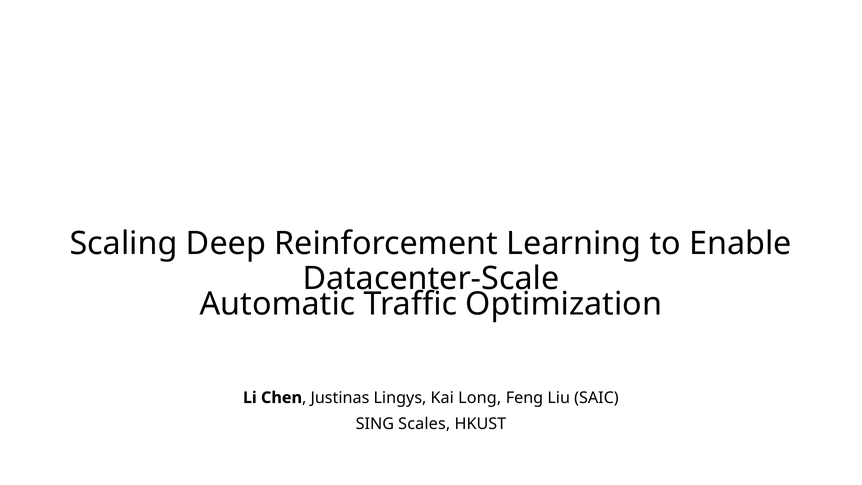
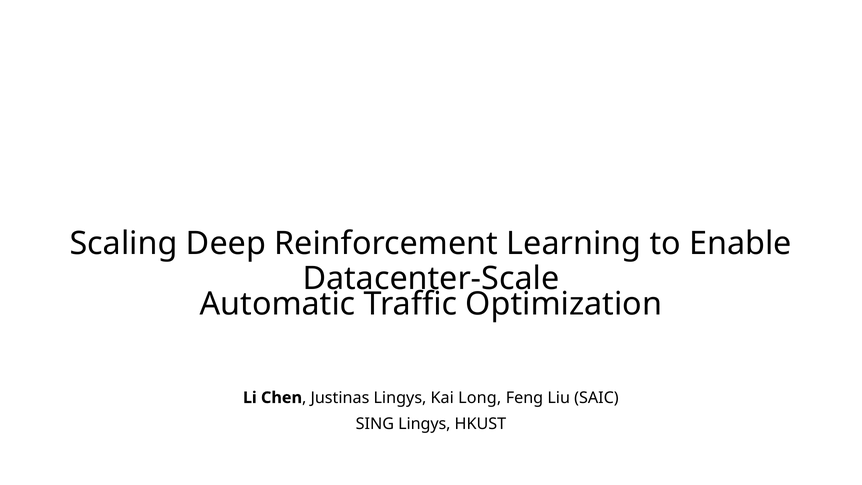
SING Scales: Scales -> Lingys
